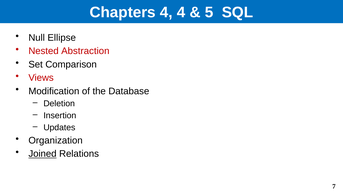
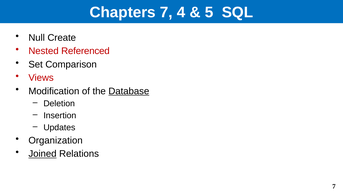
Chapters 4: 4 -> 7
Ellipse: Ellipse -> Create
Abstraction: Abstraction -> Referenced
Database underline: none -> present
